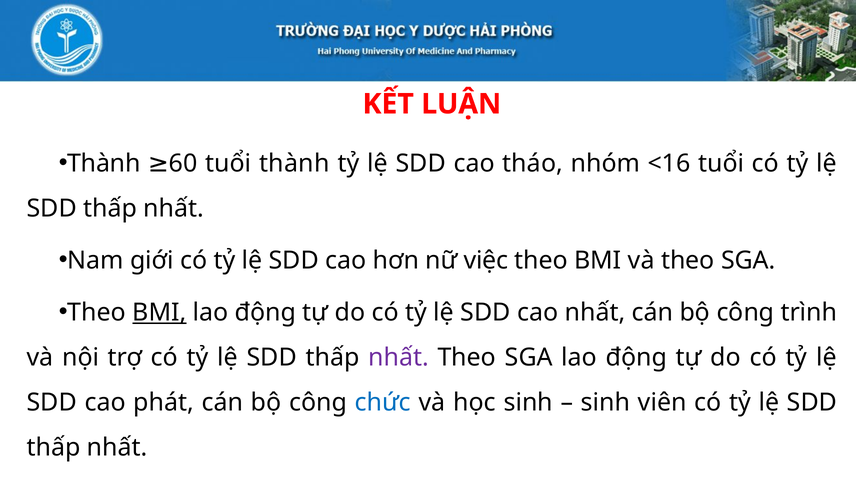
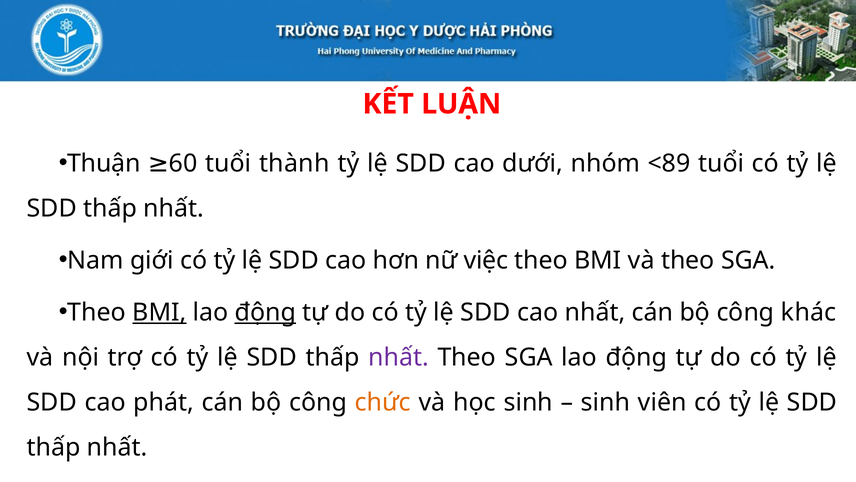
Thành at (104, 163): Thành -> Thuận
tháo: tháo -> dưới
<16: <16 -> <89
động at (265, 312) underline: none -> present
trình: trình -> khác
chức colour: blue -> orange
